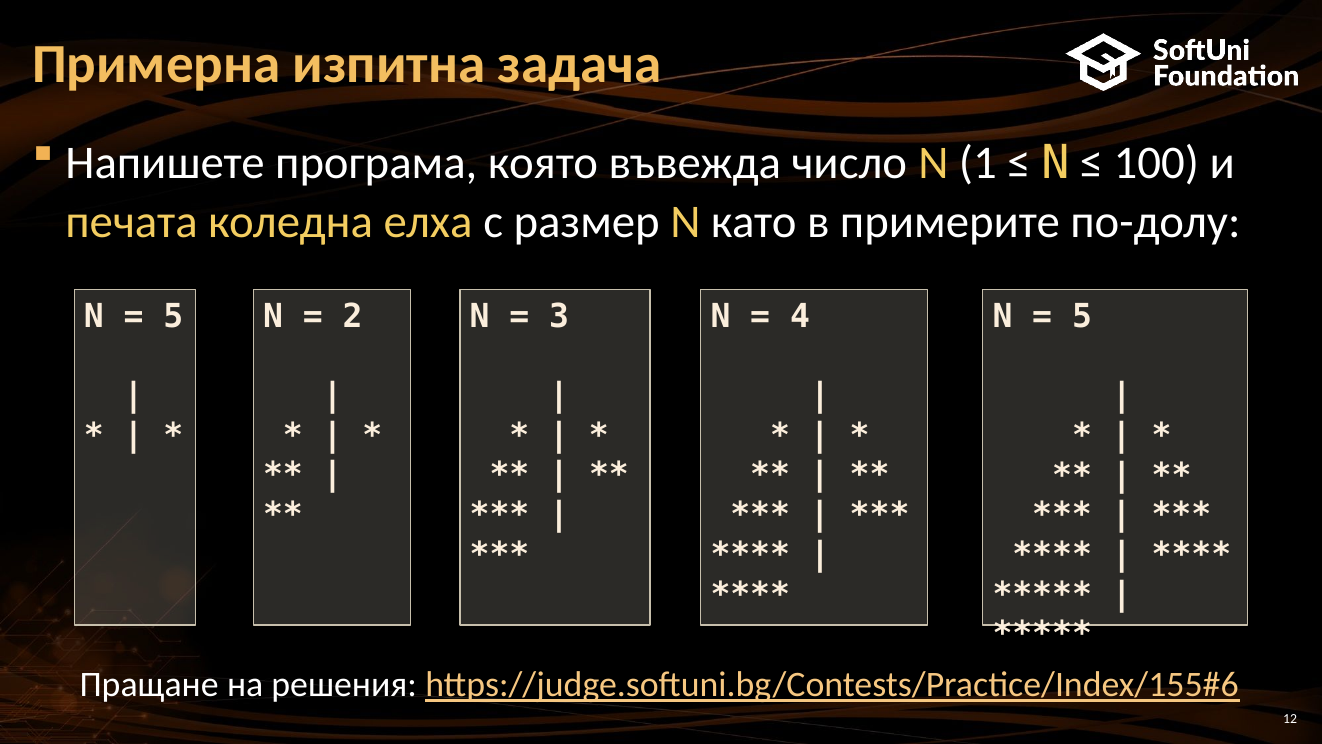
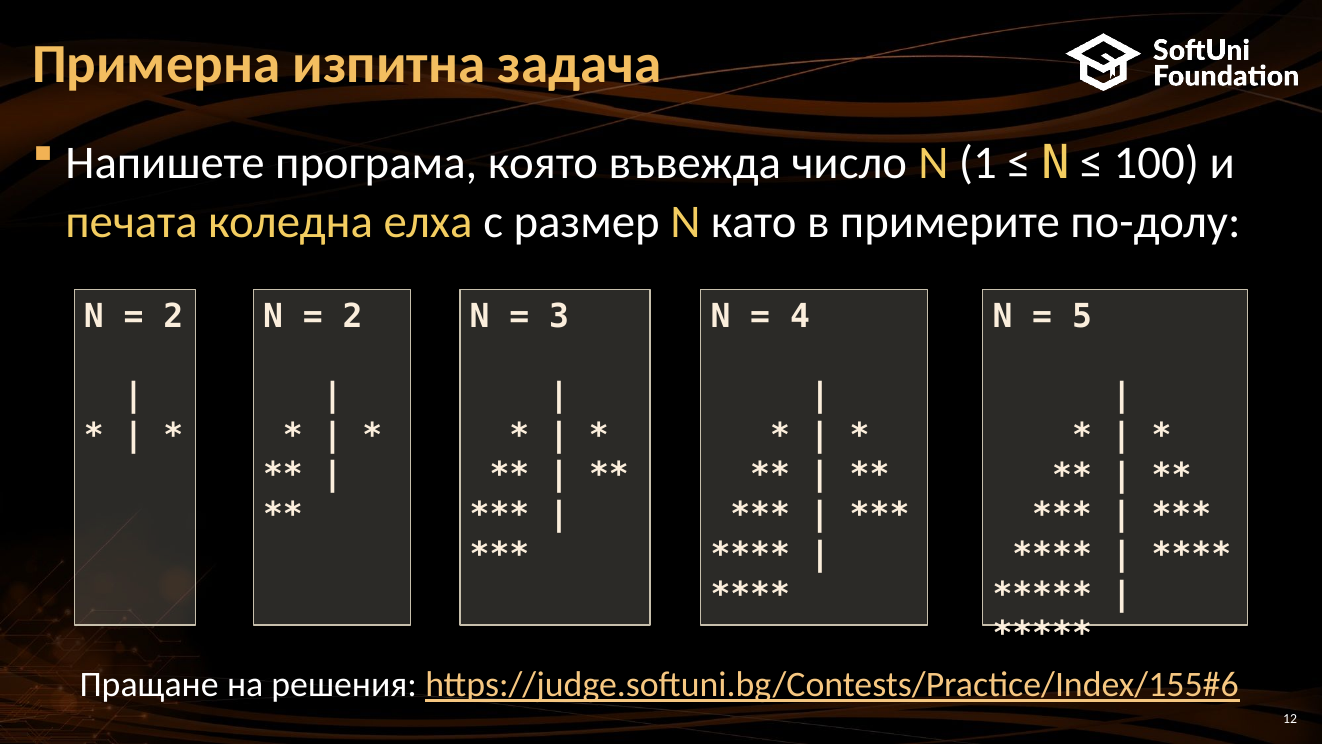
5 at (173, 316): 5 -> 2
